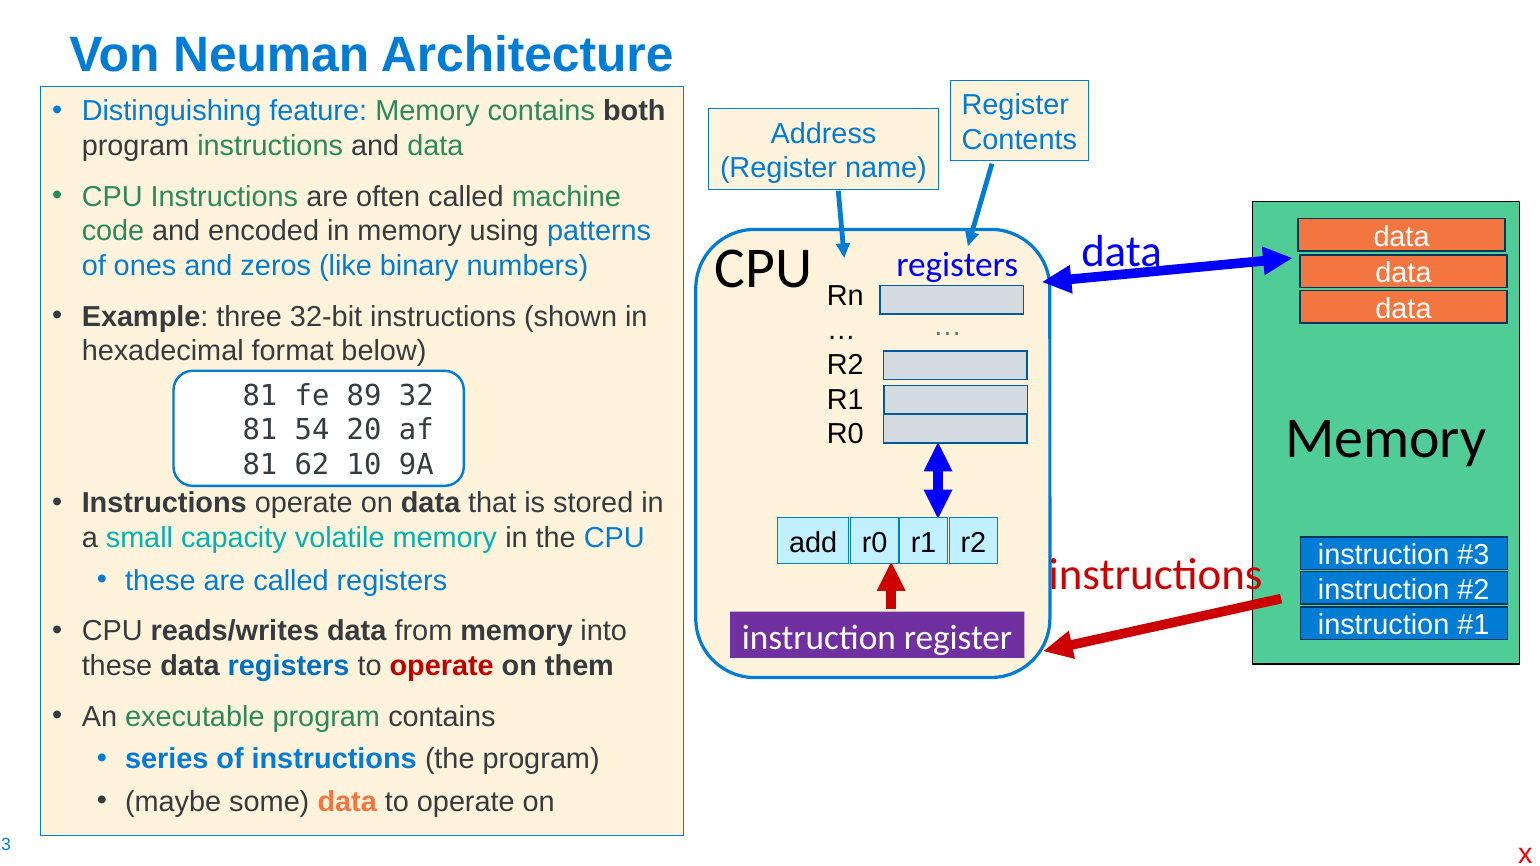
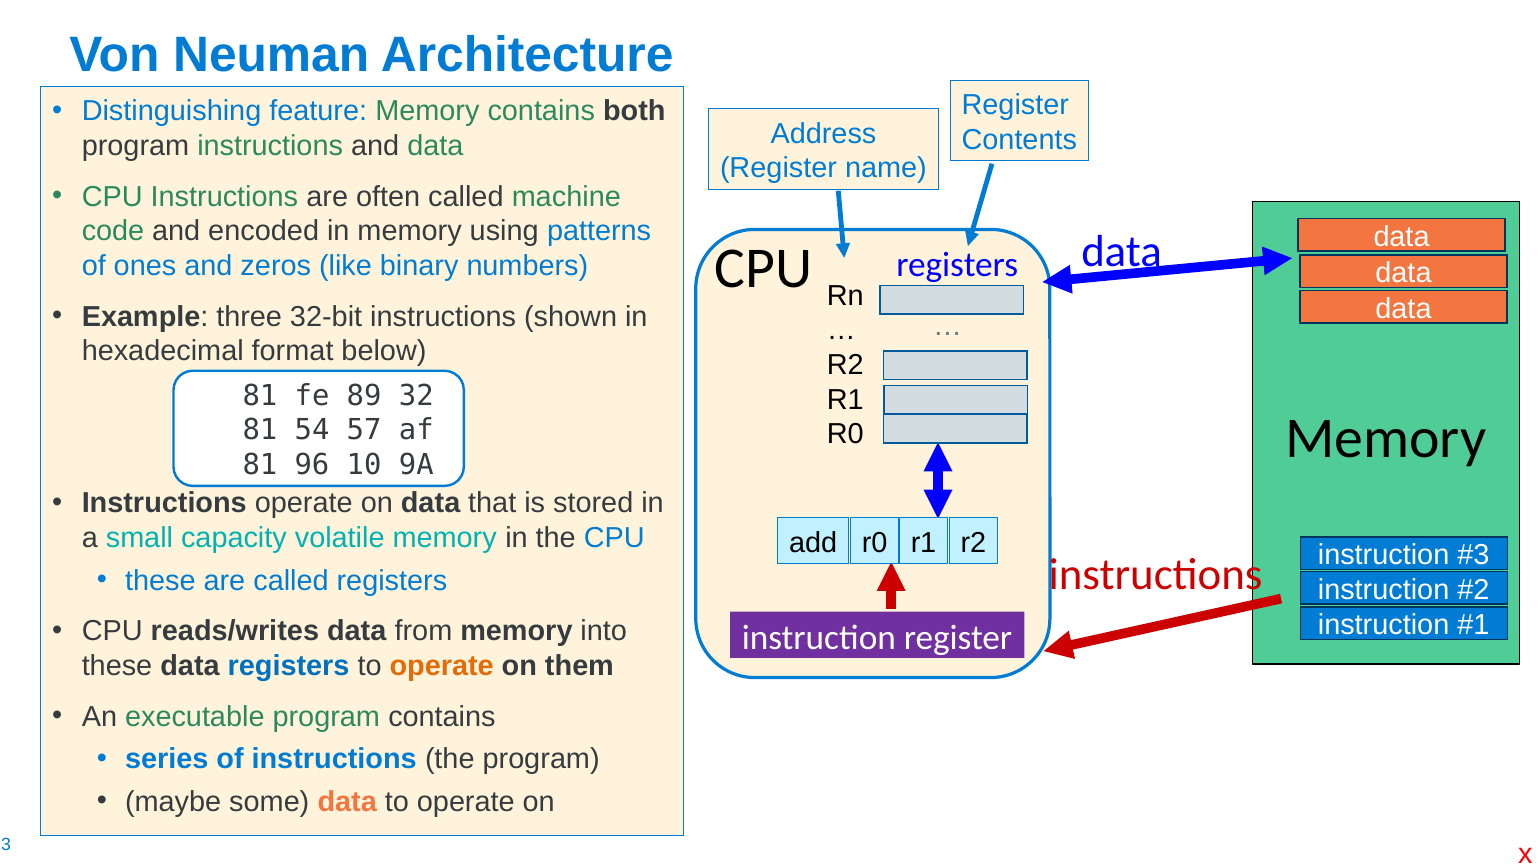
20: 20 -> 57
62: 62 -> 96
operate at (442, 666) colour: red -> orange
